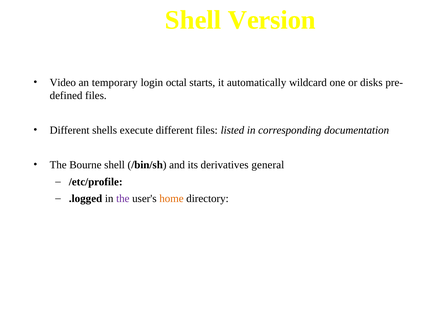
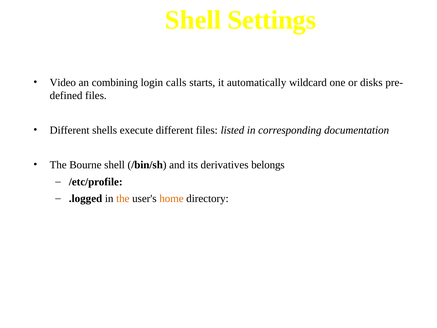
Version: Version -> Settings
temporary: temporary -> combining
octal: octal -> calls
general: general -> belongs
the at (123, 198) colour: purple -> orange
